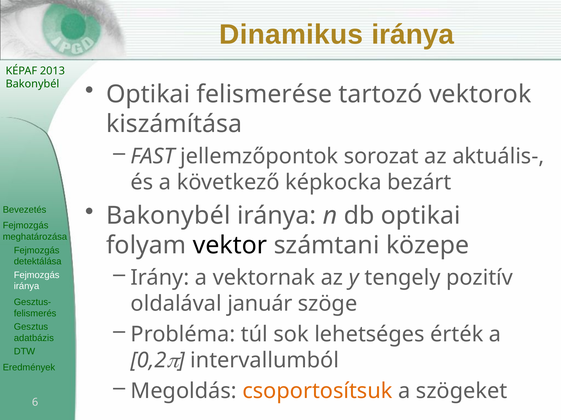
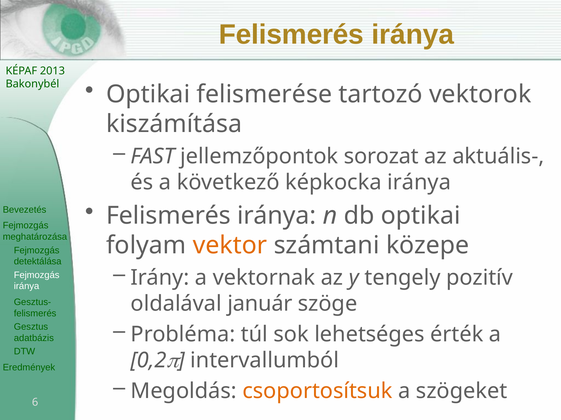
Dinamikus at (291, 35): Dinamikus -> Felismerés
képkocka bezárt: bezárt -> iránya
Bakonybél at (168, 216): Bakonybél -> Felismerés
vektor colour: black -> orange
